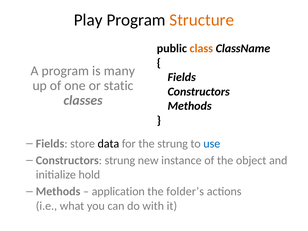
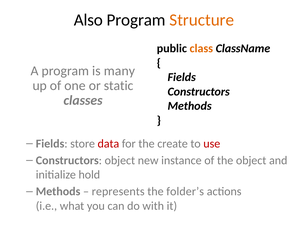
Play: Play -> Also
data colour: black -> red
the strung: strung -> create
use colour: blue -> red
Constructors strung: strung -> object
application: application -> represents
